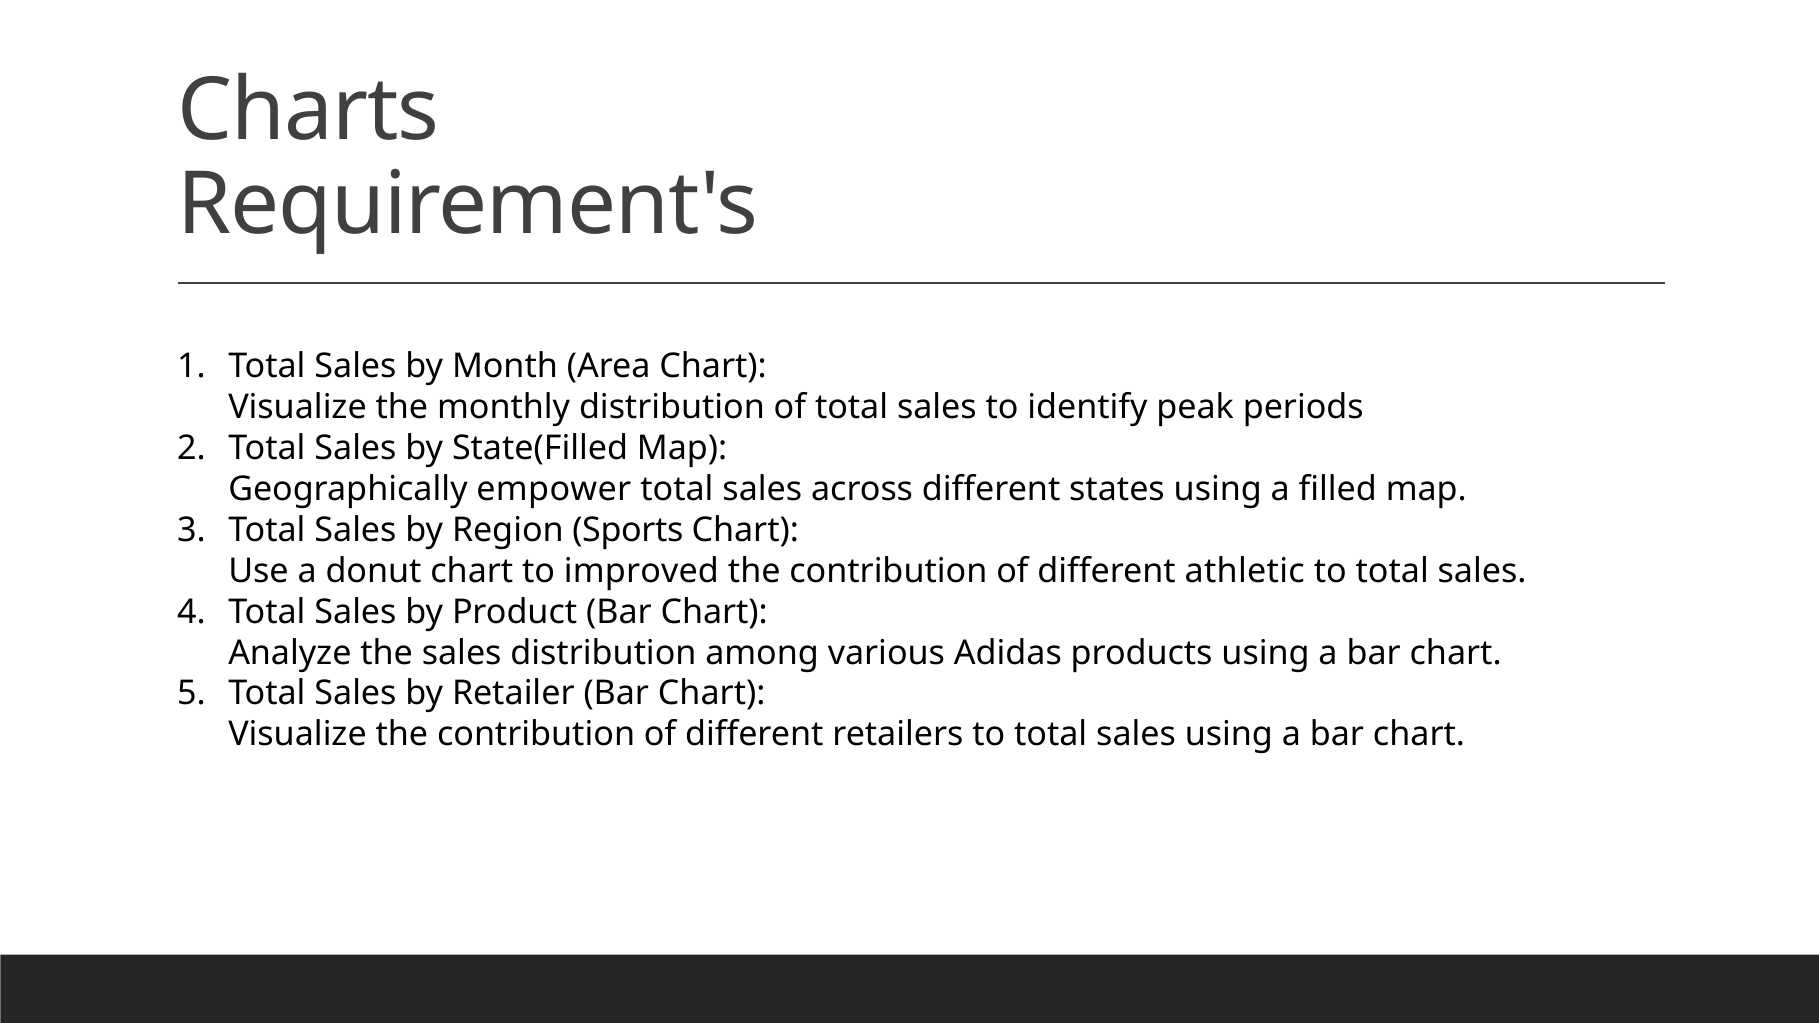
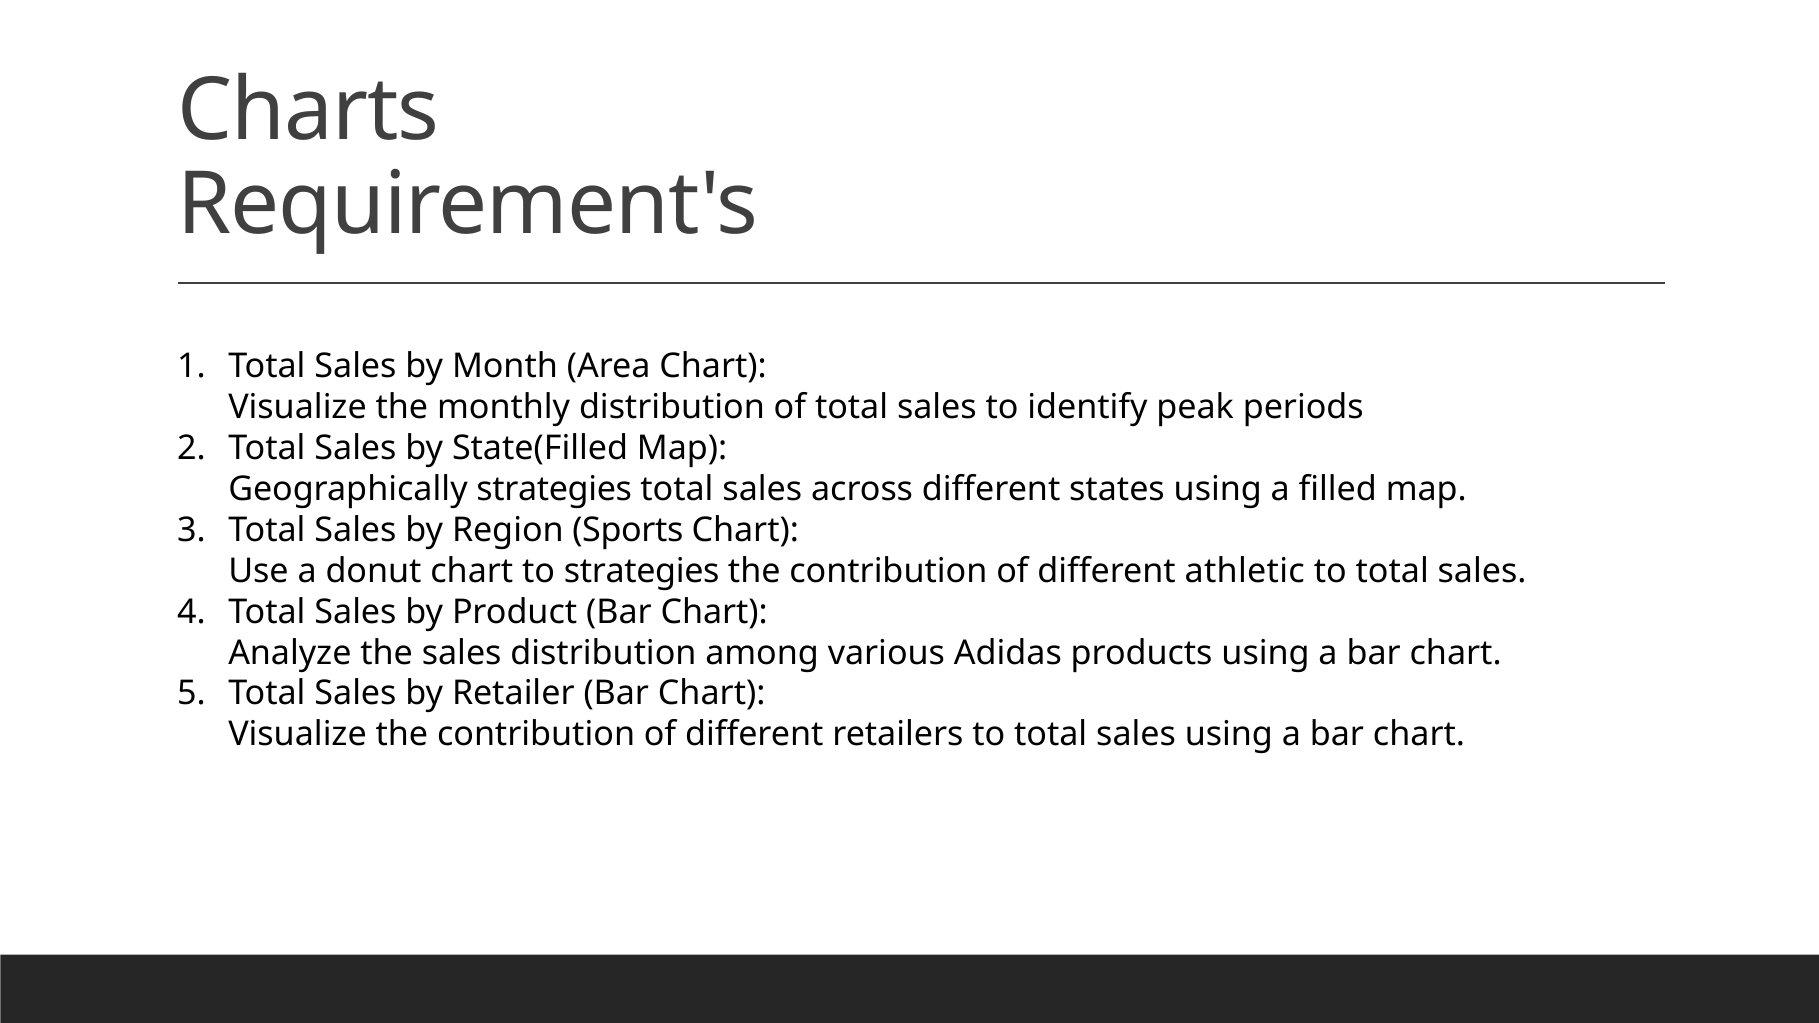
Geographically empower: empower -> strategies
to improved: improved -> strategies
